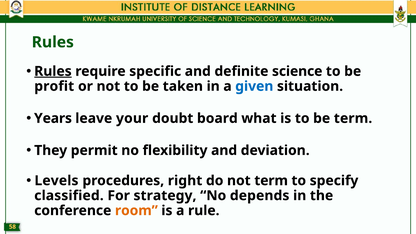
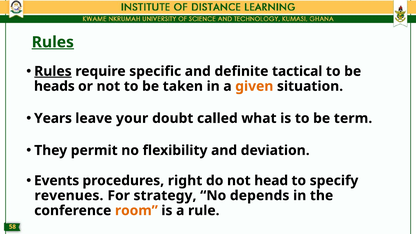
Rules at (53, 42) underline: none -> present
science: science -> tactical
profit: profit -> heads
given colour: blue -> orange
board: board -> called
Levels: Levels -> Events
not term: term -> head
classified: classified -> revenues
